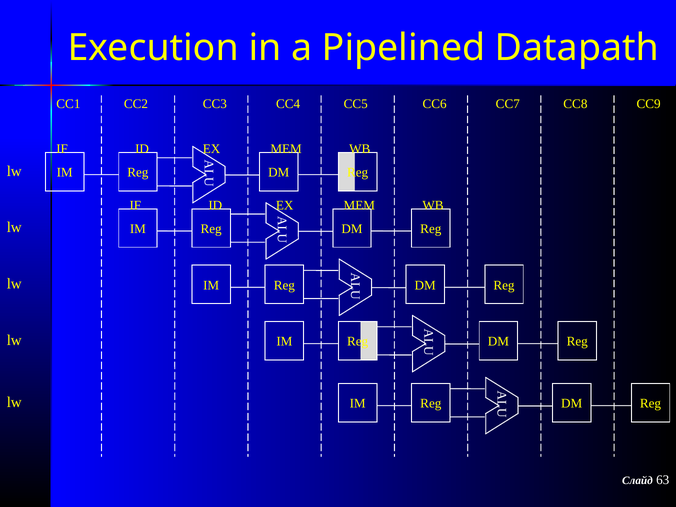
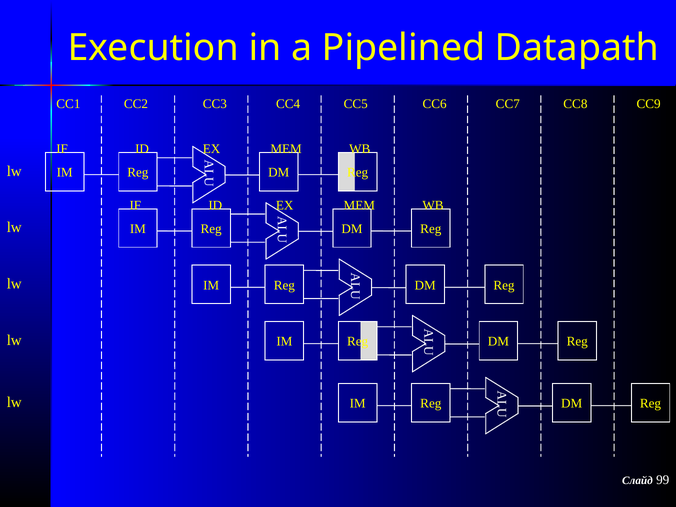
63: 63 -> 99
